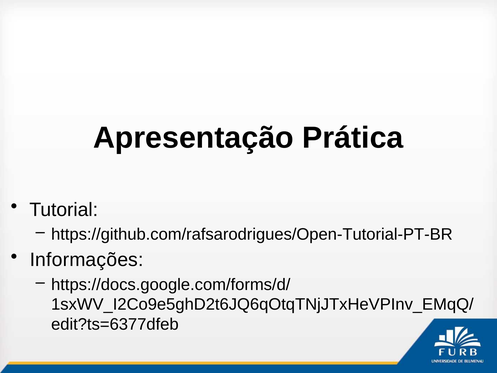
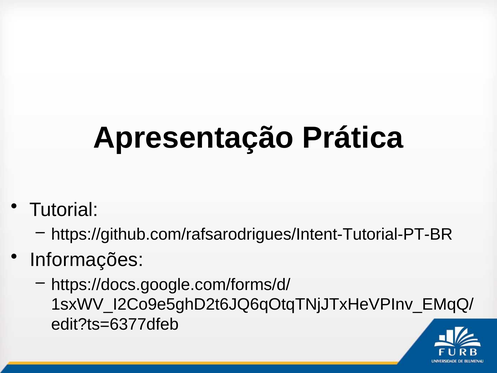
https://github.com/rafsarodrigues/Open-Tutorial-PT-BR: https://github.com/rafsarodrigues/Open-Tutorial-PT-BR -> https://github.com/rafsarodrigues/Intent-Tutorial-PT-BR
